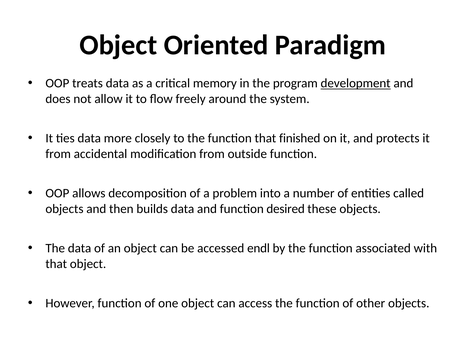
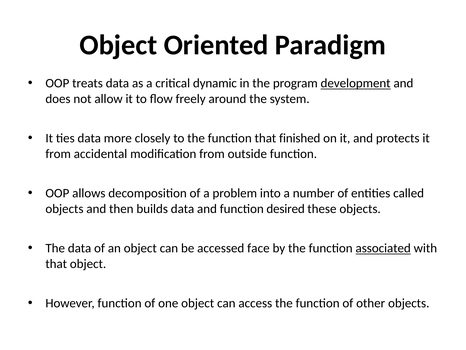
memory: memory -> dynamic
endl: endl -> face
associated underline: none -> present
